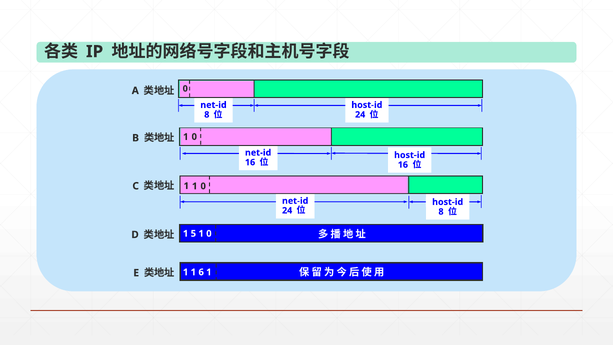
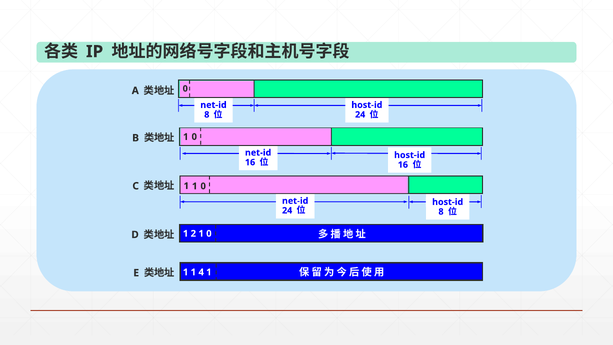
5: 5 -> 2
6: 6 -> 4
